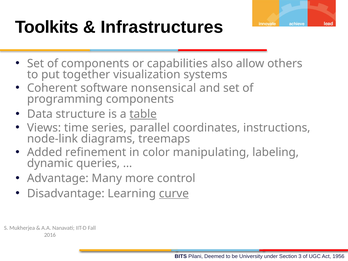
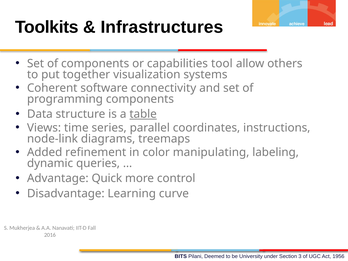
also: also -> tool
nonsensical: nonsensical -> connectivity
Many: Many -> Quick
curve underline: present -> none
